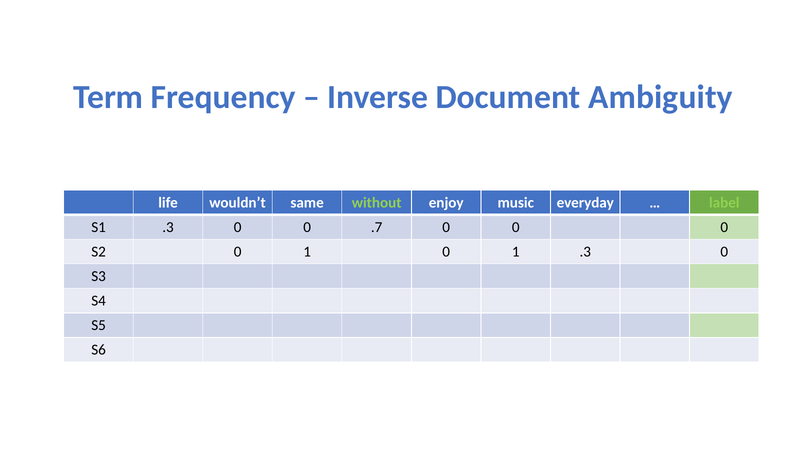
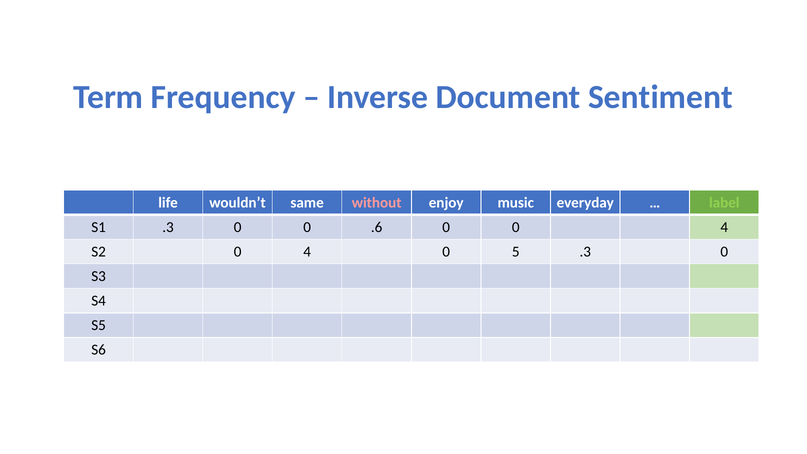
Ambiguity: Ambiguity -> Sentiment
without colour: light green -> pink
.7: .7 -> .6
0 0 0: 0 -> 4
S2 0 1: 1 -> 4
1 at (516, 252): 1 -> 5
